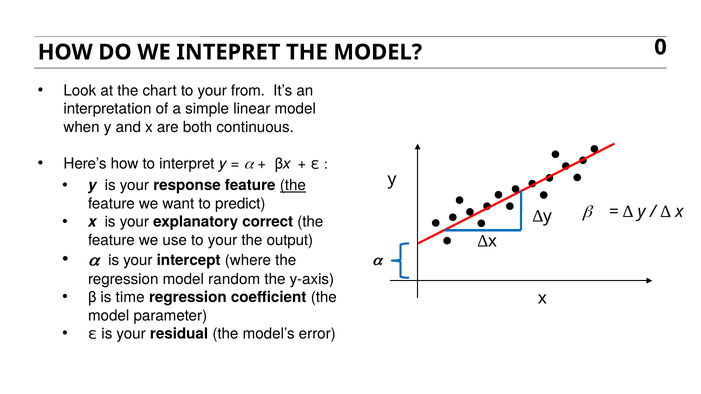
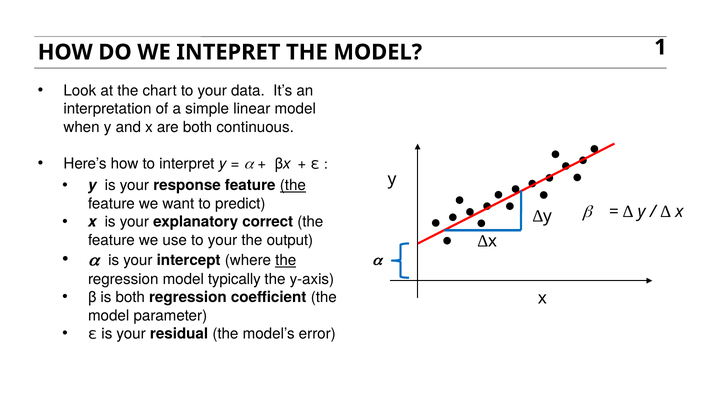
0: 0 -> 1
from: from -> data
the at (286, 260) underline: none -> present
random: random -> typically
is time: time -> both
